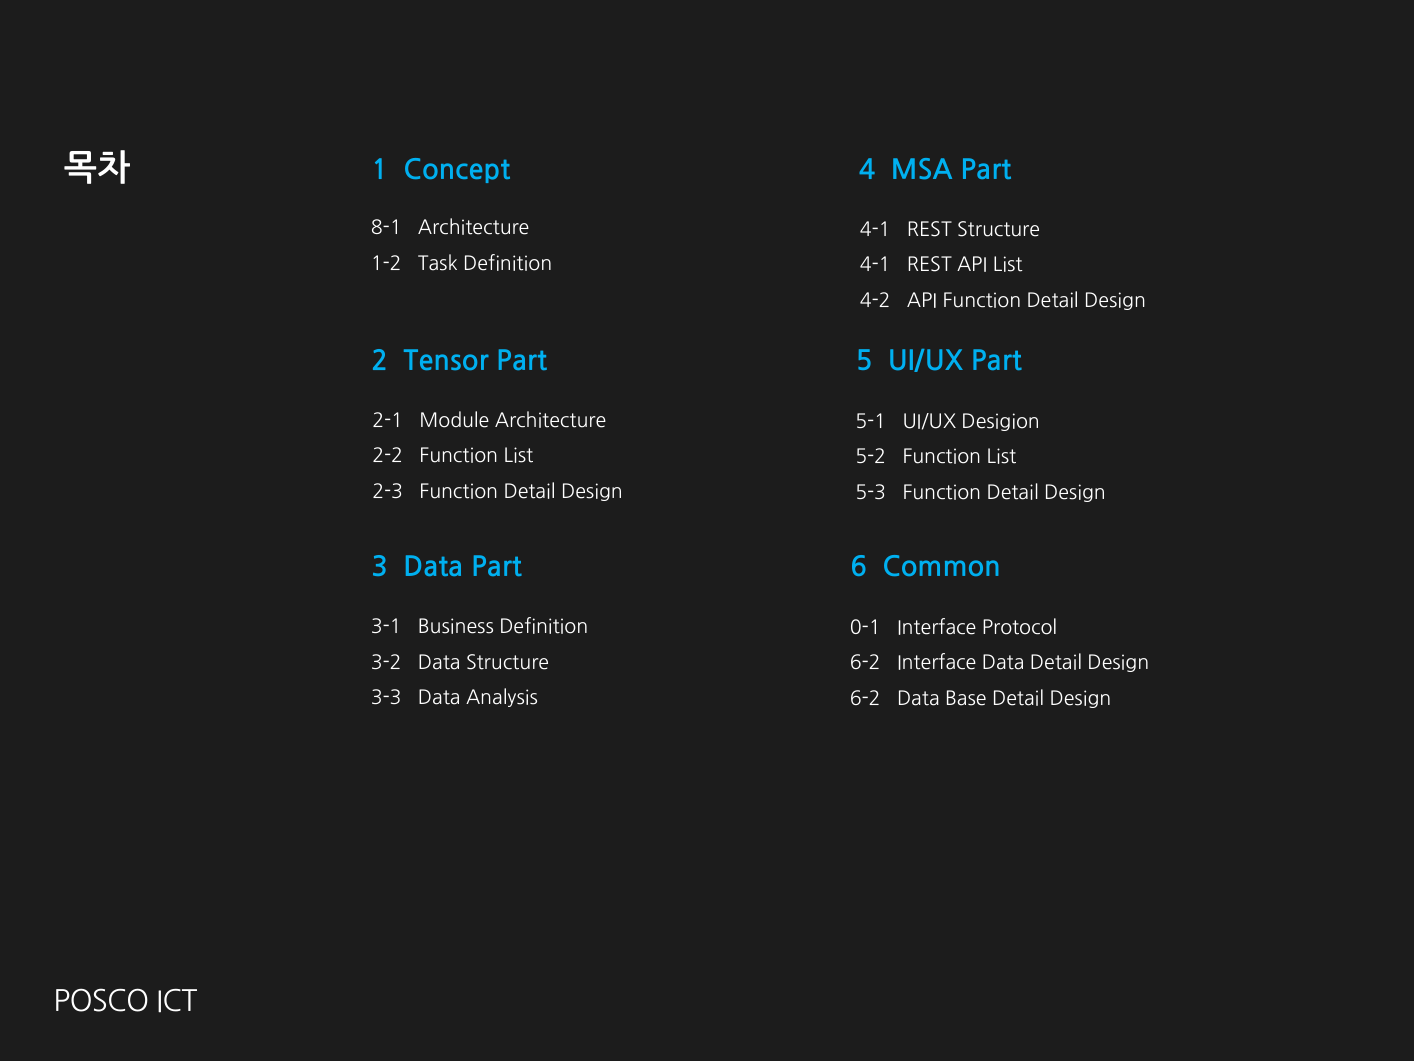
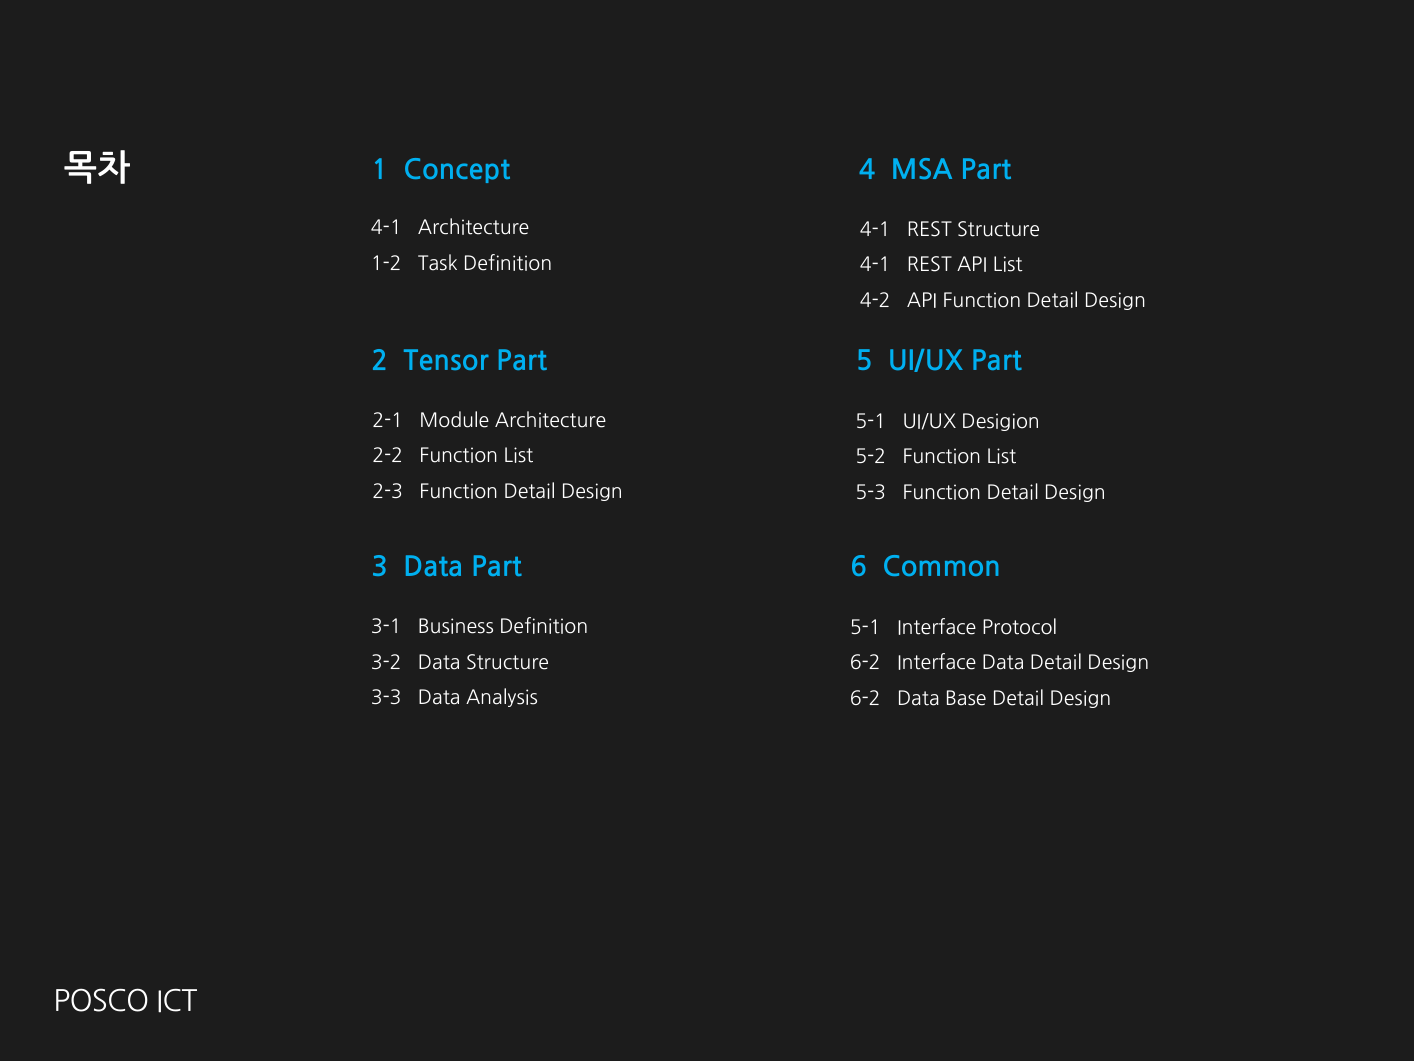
8-1 at (386, 228): 8-1 -> 4-1
0-1 at (865, 628): 0-1 -> 5-1
